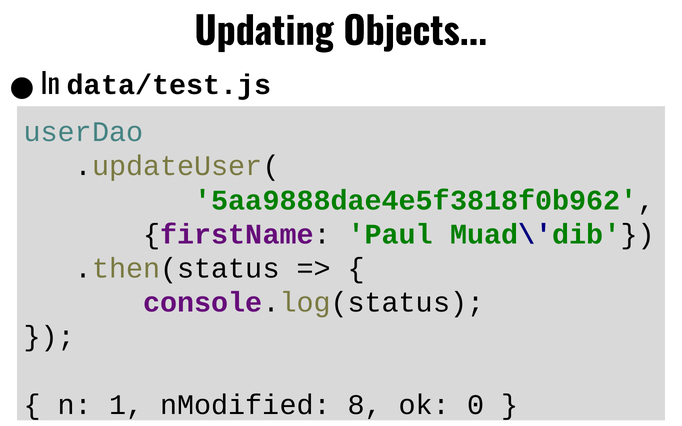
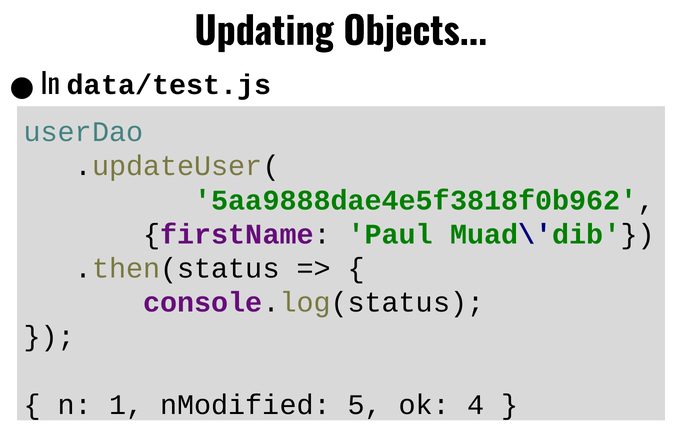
8: 8 -> 5
0: 0 -> 4
